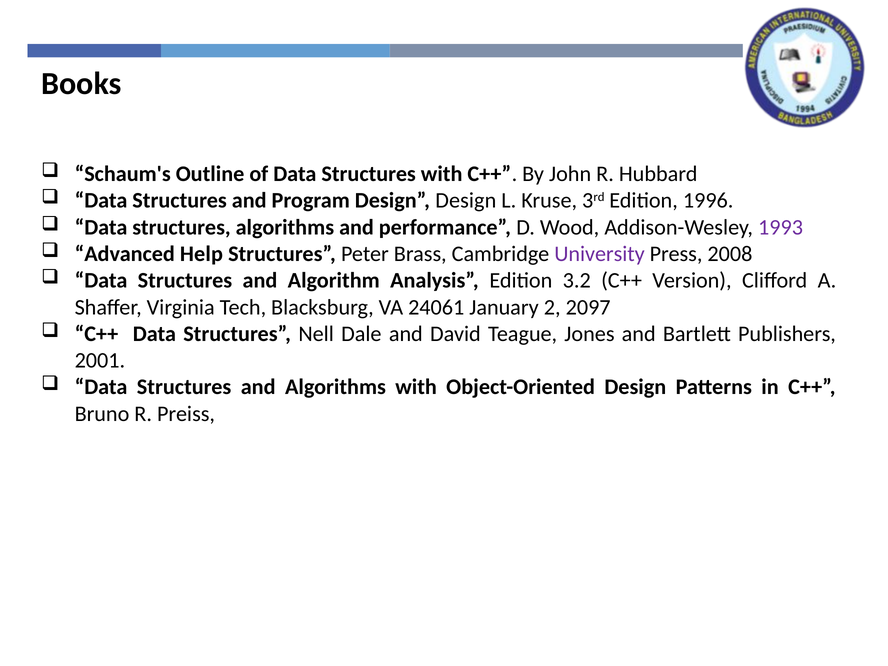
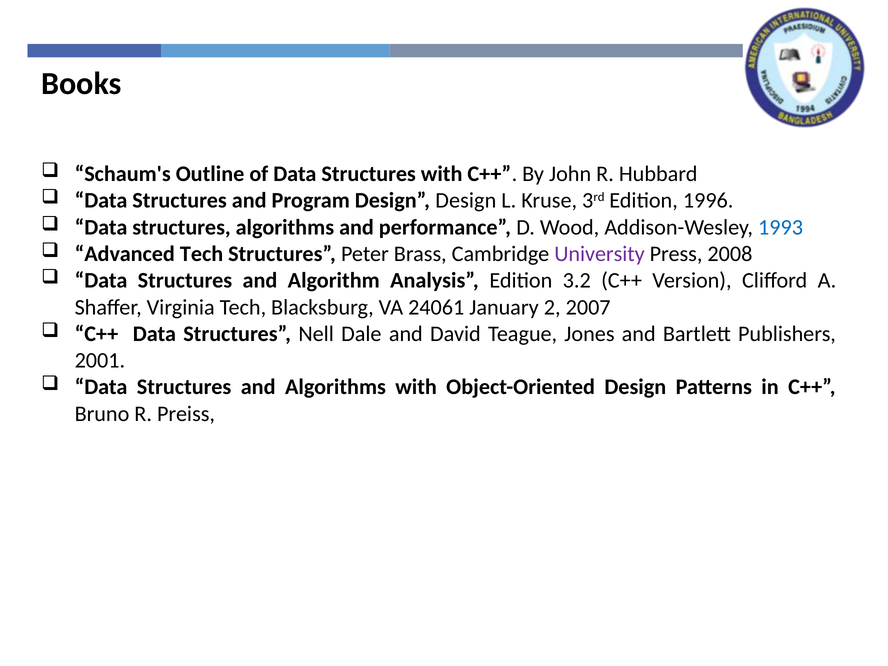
1993 colour: purple -> blue
Advanced Help: Help -> Tech
2097: 2097 -> 2007
